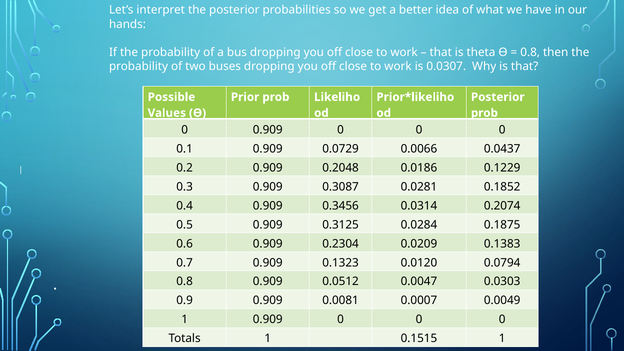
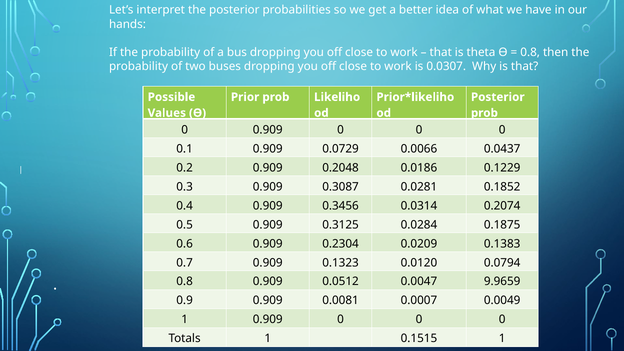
0.0303: 0.0303 -> 9.9659
